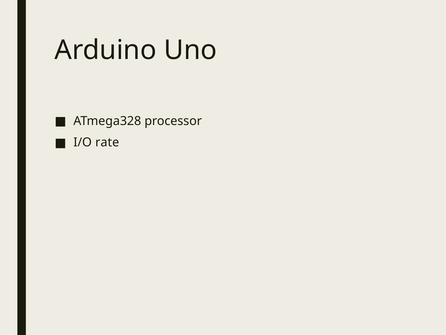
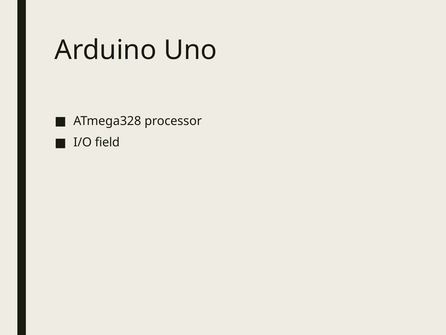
rate: rate -> field
